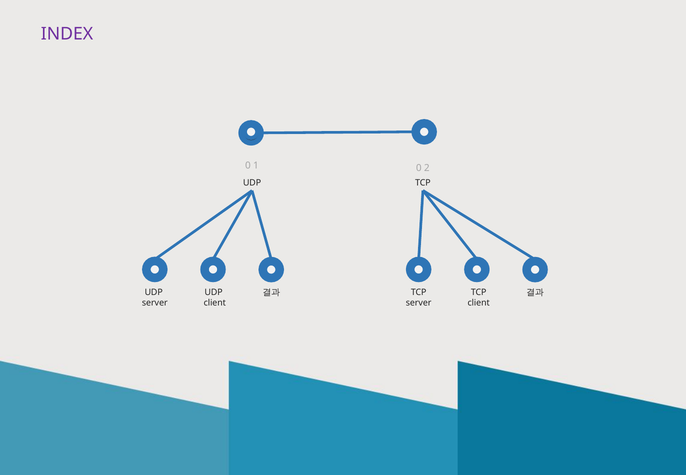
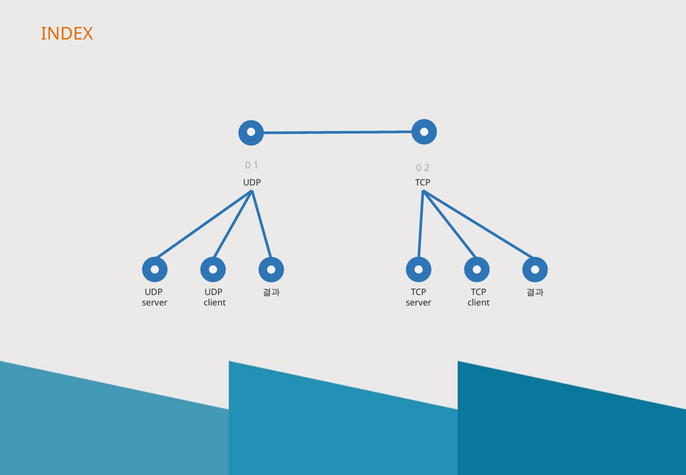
INDEX colour: purple -> orange
